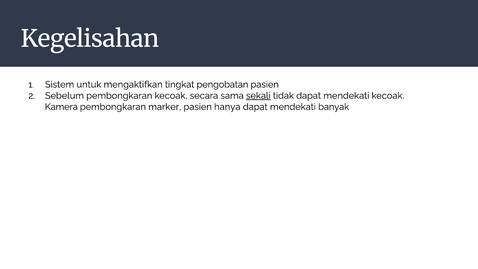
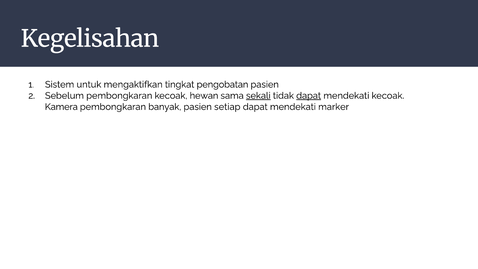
secara: secara -> hewan
dapat at (309, 96) underline: none -> present
marker: marker -> banyak
hanya: hanya -> setiap
banyak: banyak -> marker
